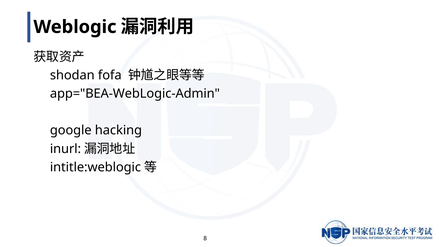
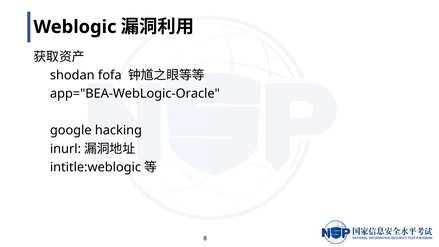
app="BEA-WebLogic-Admin: app="BEA-WebLogic-Admin -> app="BEA-WebLogic-Oracle
